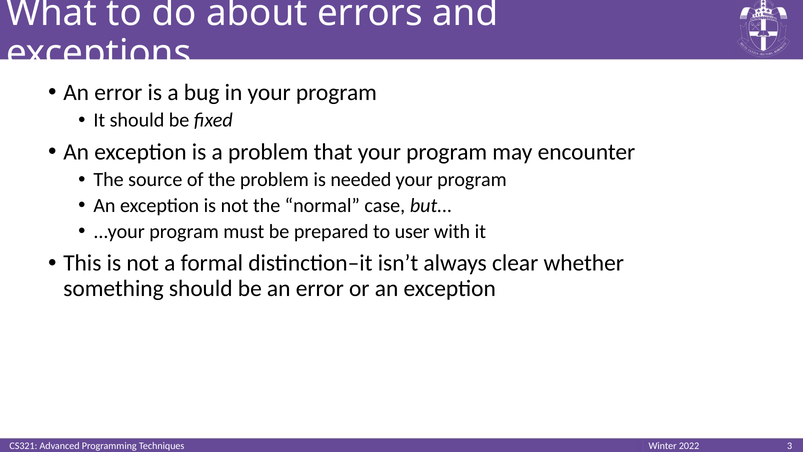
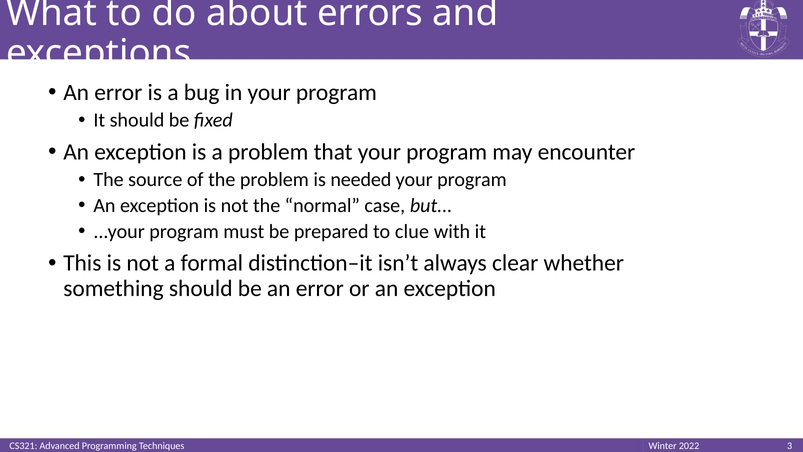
user: user -> clue
